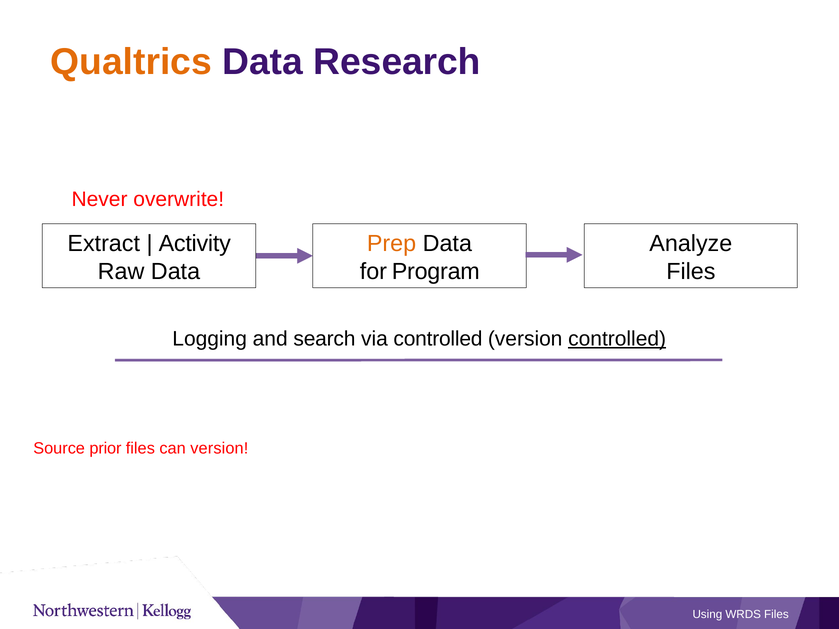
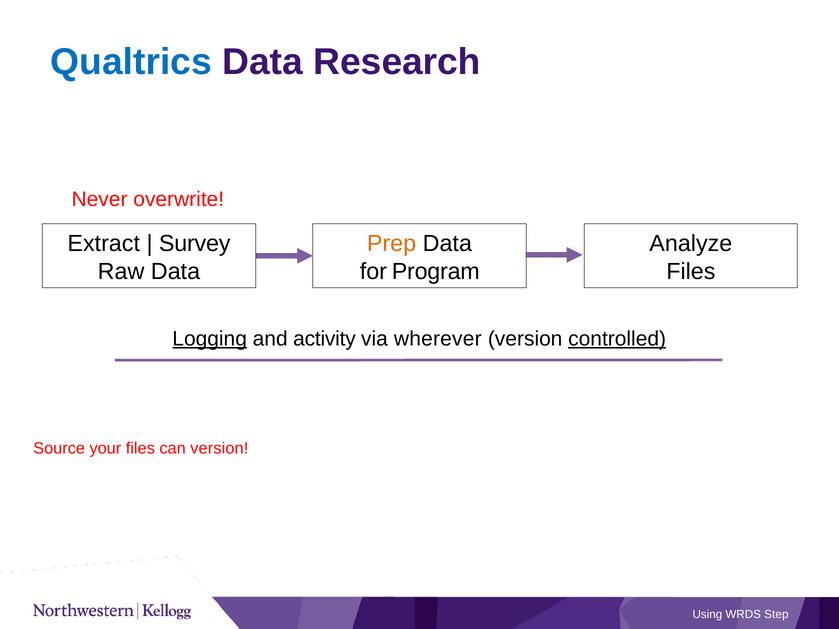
Qualtrics colour: orange -> blue
Activity: Activity -> Survey
Logging underline: none -> present
search: search -> activity
via controlled: controlled -> wherever
prior: prior -> your
WRDS Files: Files -> Step
